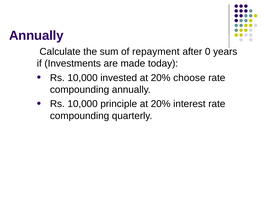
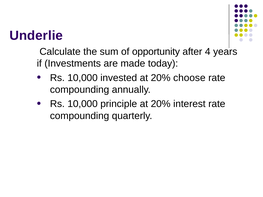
Annually at (36, 36): Annually -> Underlie
repayment: repayment -> opportunity
0: 0 -> 4
